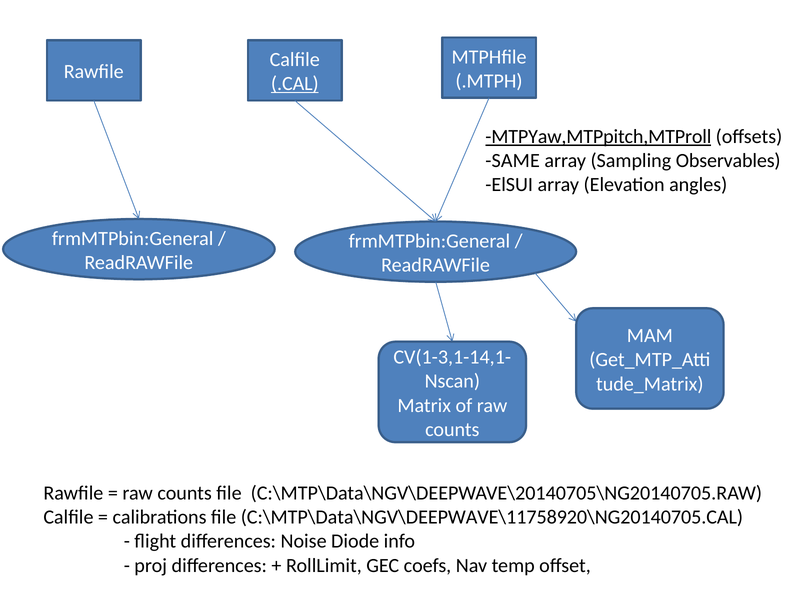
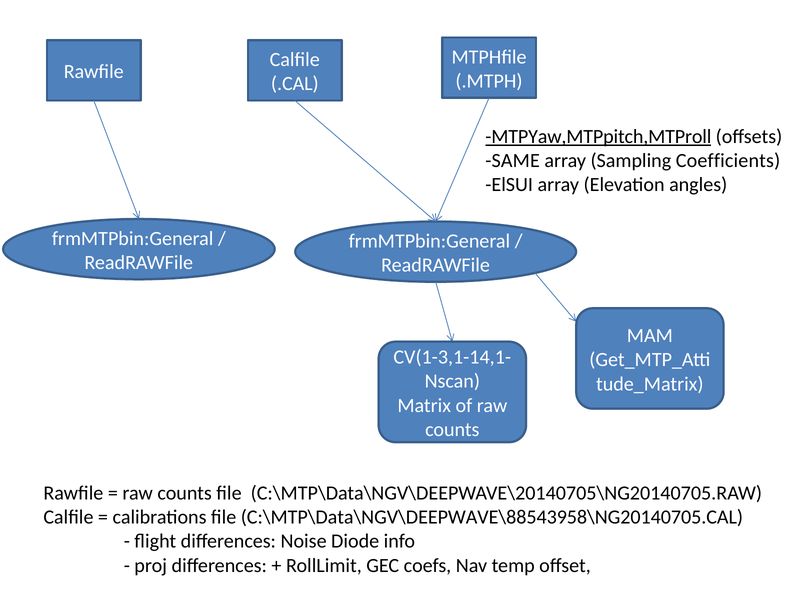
.CAL underline: present -> none
Observables: Observables -> Coefficients
C:\MTP\Data\NGV\DEEPWAVE\11758920\NG20140705.CAL: C:\MTP\Data\NGV\DEEPWAVE\11758920\NG20140705.CAL -> C:\MTP\Data\NGV\DEEPWAVE\88543958\NG20140705.CAL
